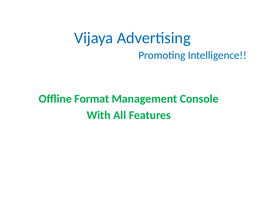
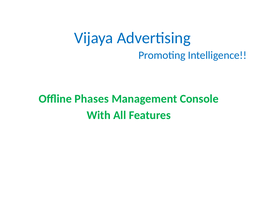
Format: Format -> Phases
